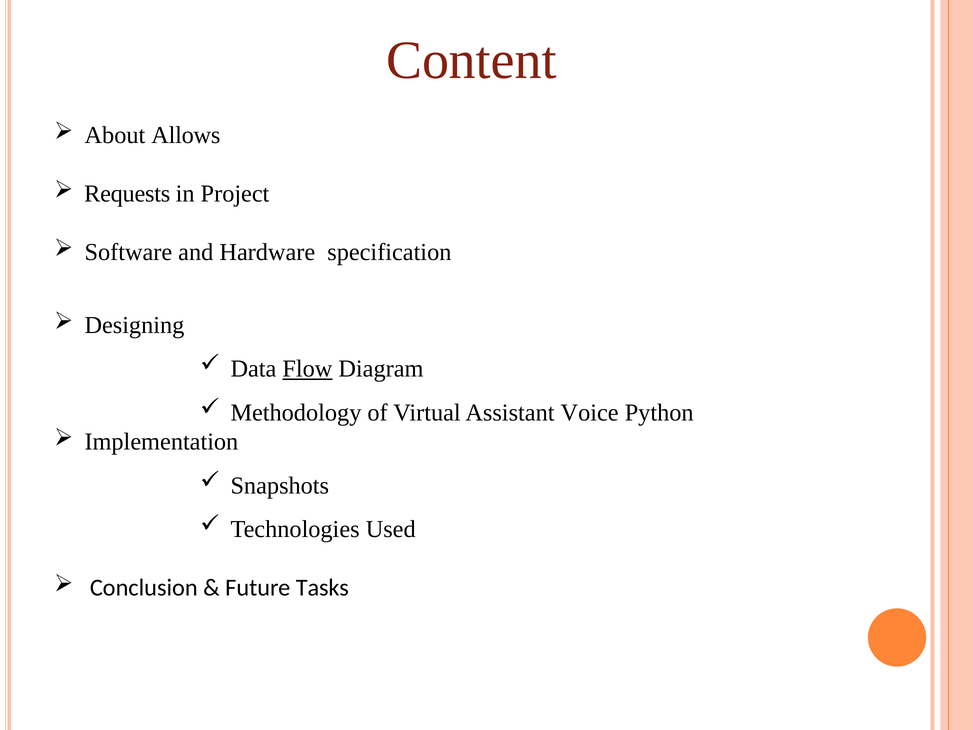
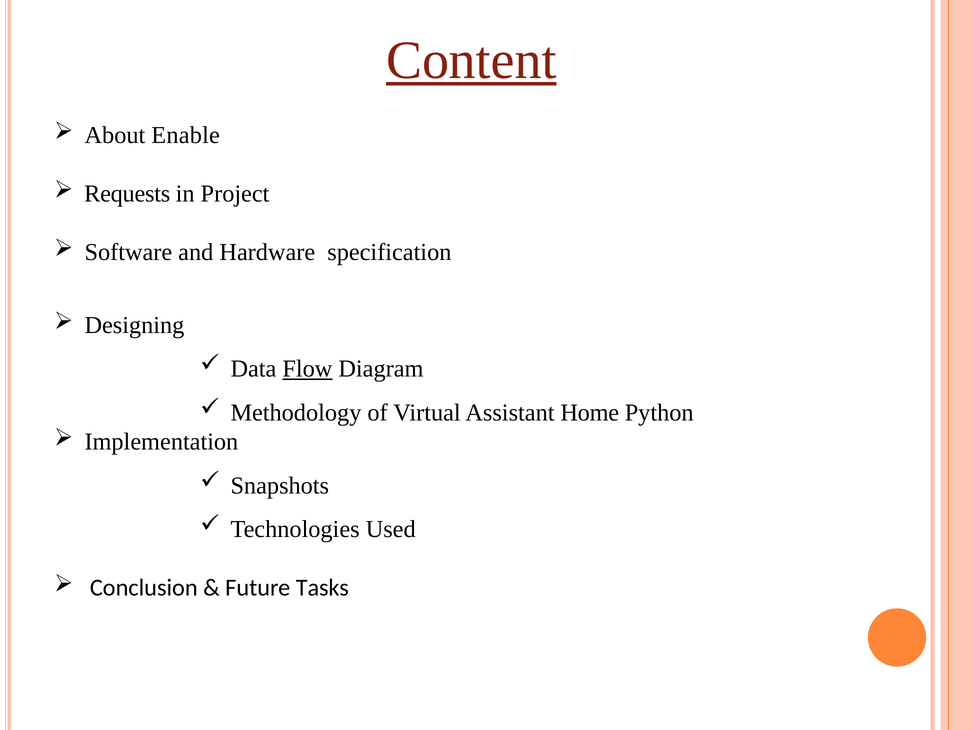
Content underline: none -> present
Allows: Allows -> Enable
Voice: Voice -> Home
